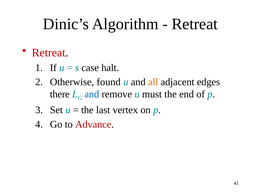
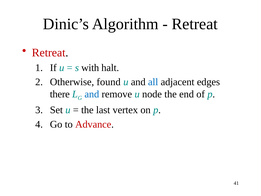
case: case -> with
all colour: orange -> blue
must: must -> node
